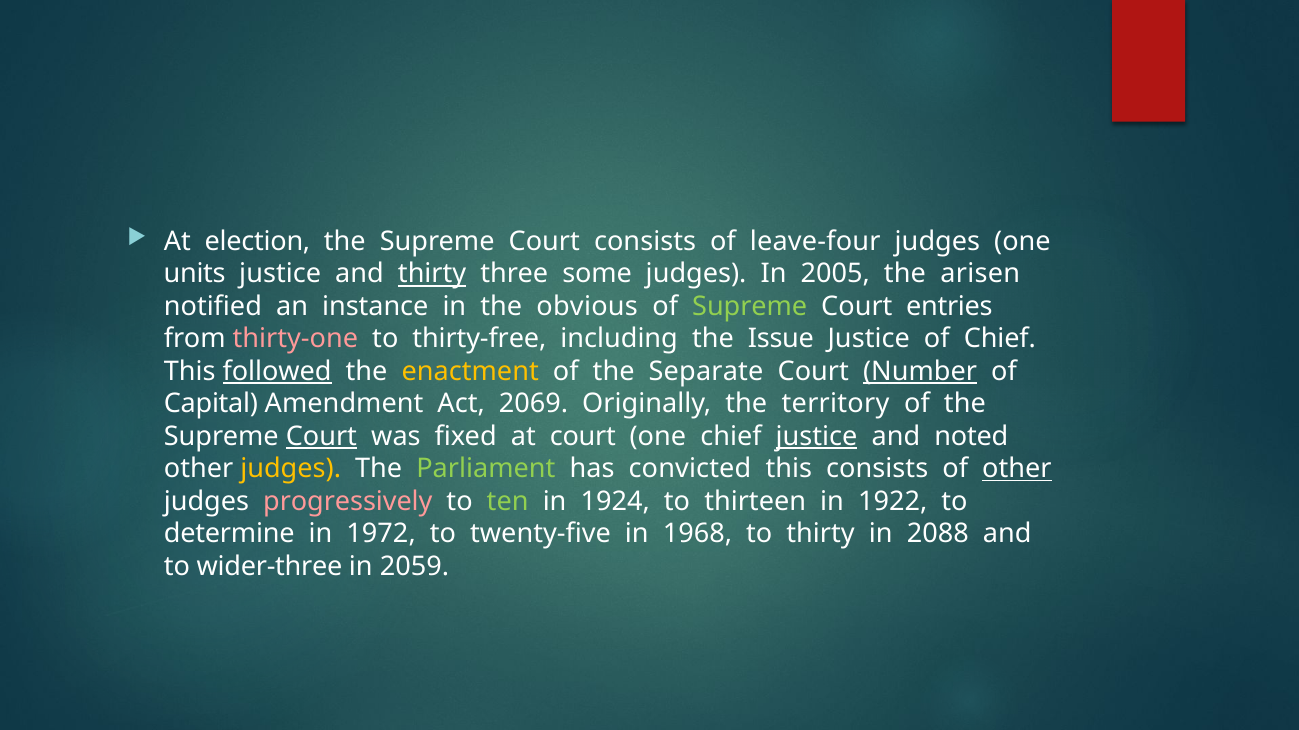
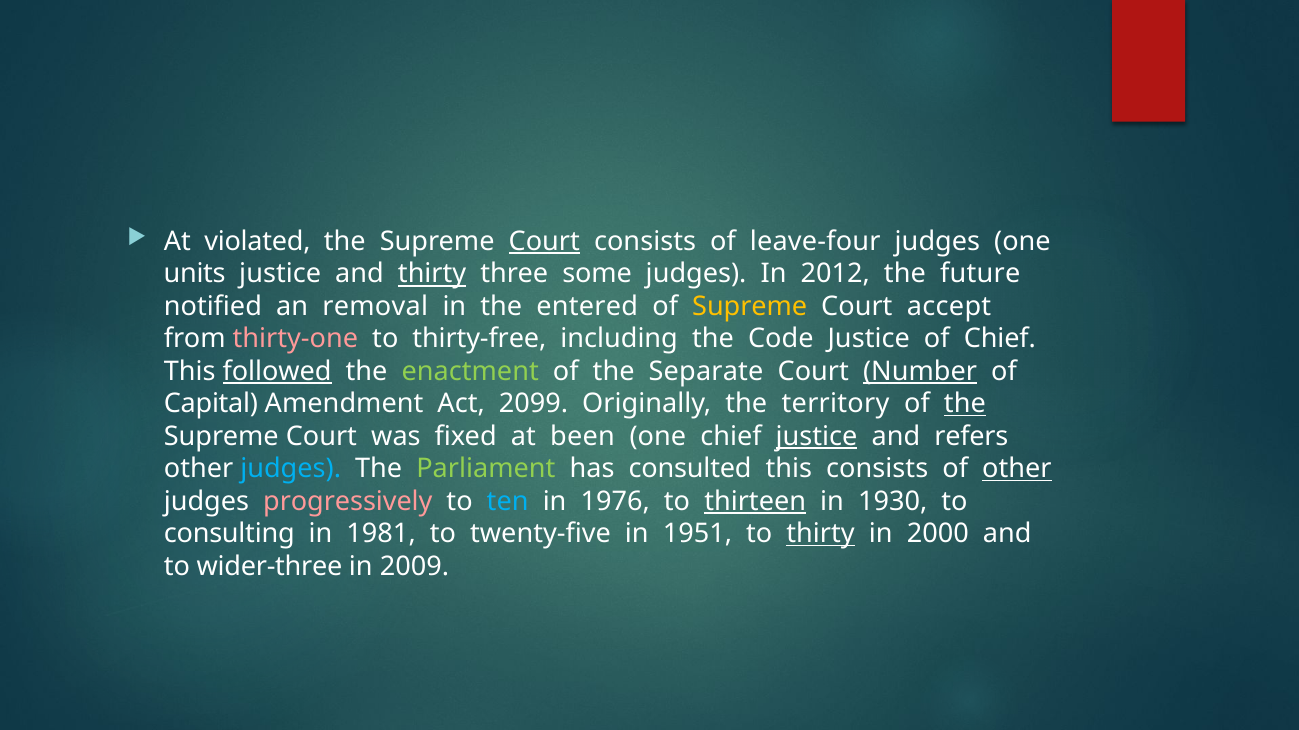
election: election -> violated
Court at (544, 242) underline: none -> present
2005: 2005 -> 2012
arisen: arisen -> future
instance: instance -> removal
obvious: obvious -> entered
Supreme at (750, 307) colour: light green -> yellow
entries: entries -> accept
Issue: Issue -> Code
enactment colour: yellow -> light green
2069: 2069 -> 2099
the at (965, 404) underline: none -> present
Court at (321, 437) underline: present -> none
at court: court -> been
noted: noted -> refers
judges at (291, 469) colour: yellow -> light blue
convicted: convicted -> consulted
ten colour: light green -> light blue
1924: 1924 -> 1976
thirteen underline: none -> present
1922: 1922 -> 1930
determine: determine -> consulting
1972: 1972 -> 1981
1968: 1968 -> 1951
thirty at (821, 535) underline: none -> present
2088: 2088 -> 2000
2059: 2059 -> 2009
